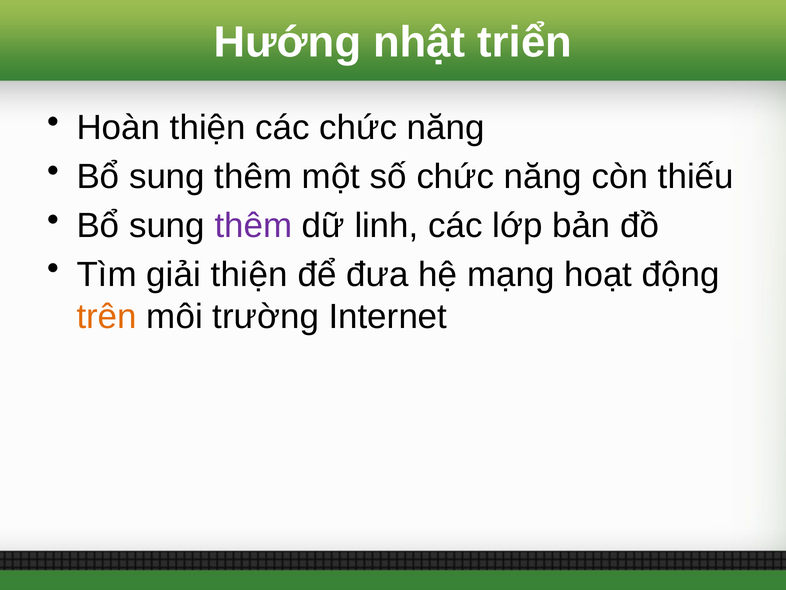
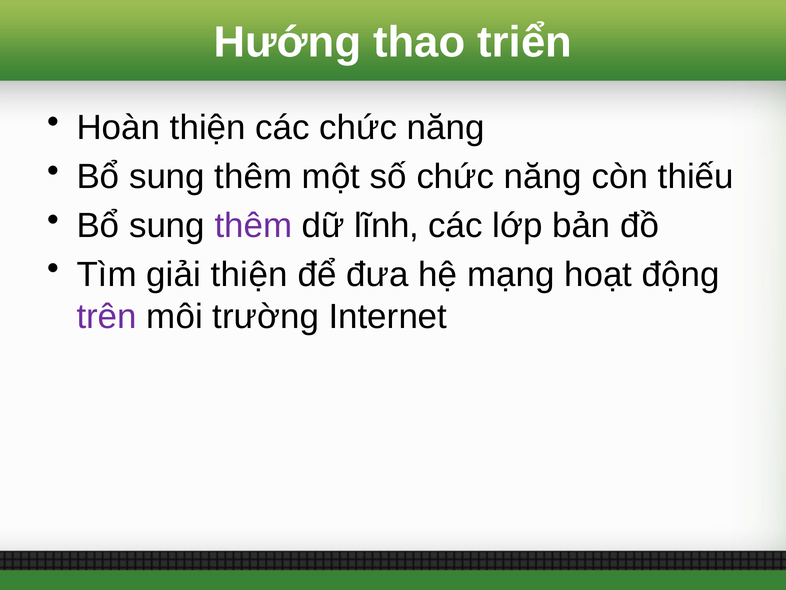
nhật: nhật -> thao
linh: linh -> lĩnh
trên colour: orange -> purple
